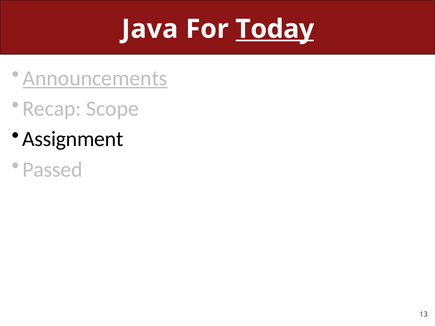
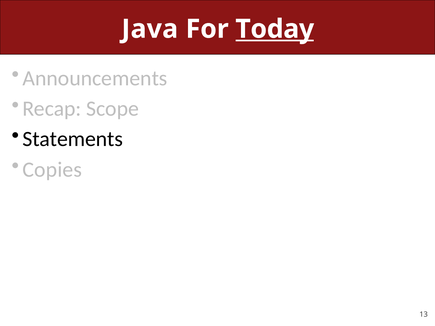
Announcements underline: present -> none
Assignment: Assignment -> Statements
Passed: Passed -> Copies
